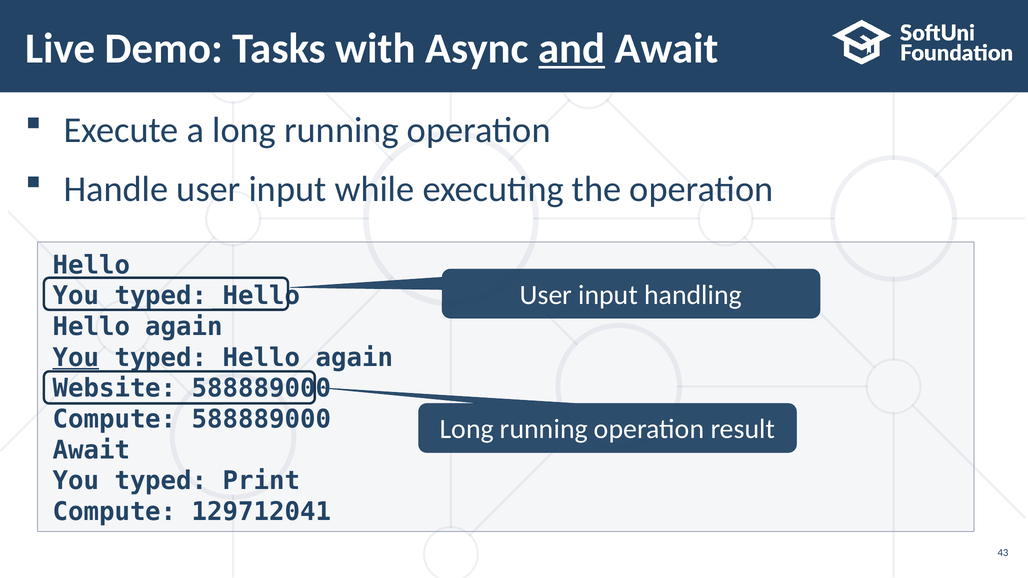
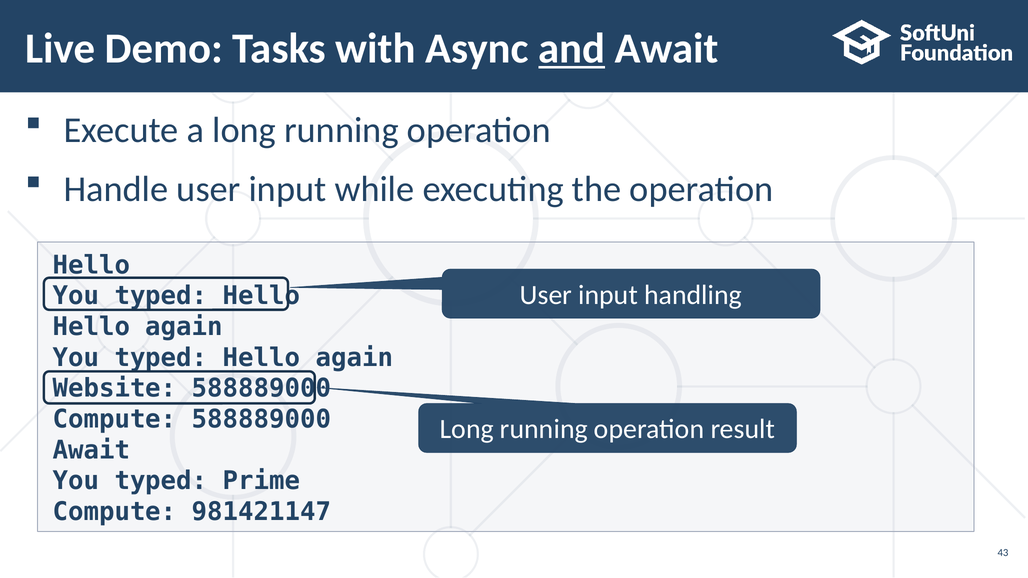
You at (76, 358) underline: present -> none
Print: Print -> Prime
129712041: 129712041 -> 981421147
